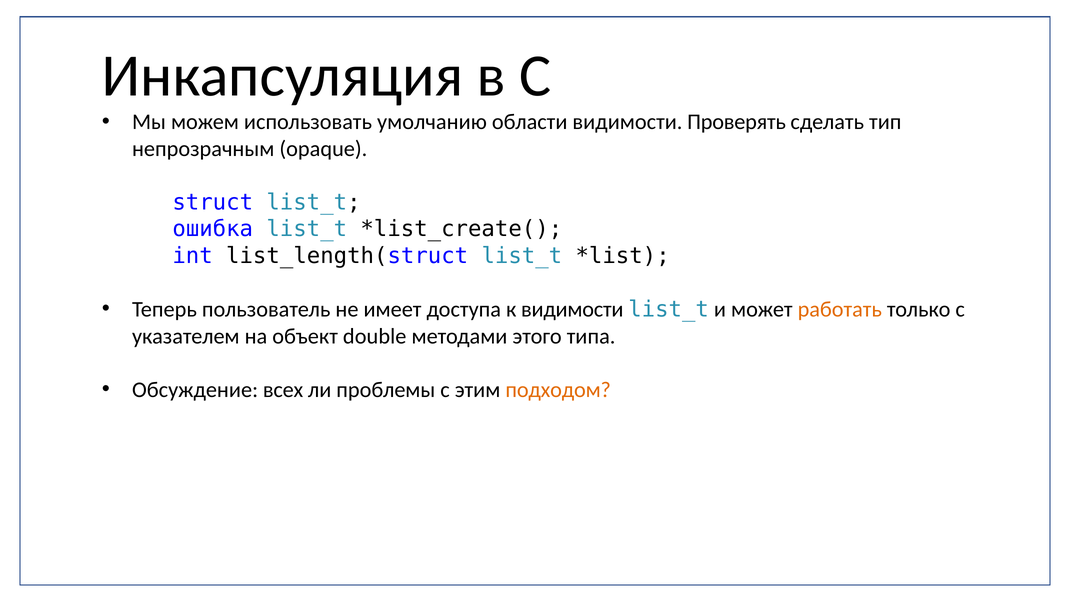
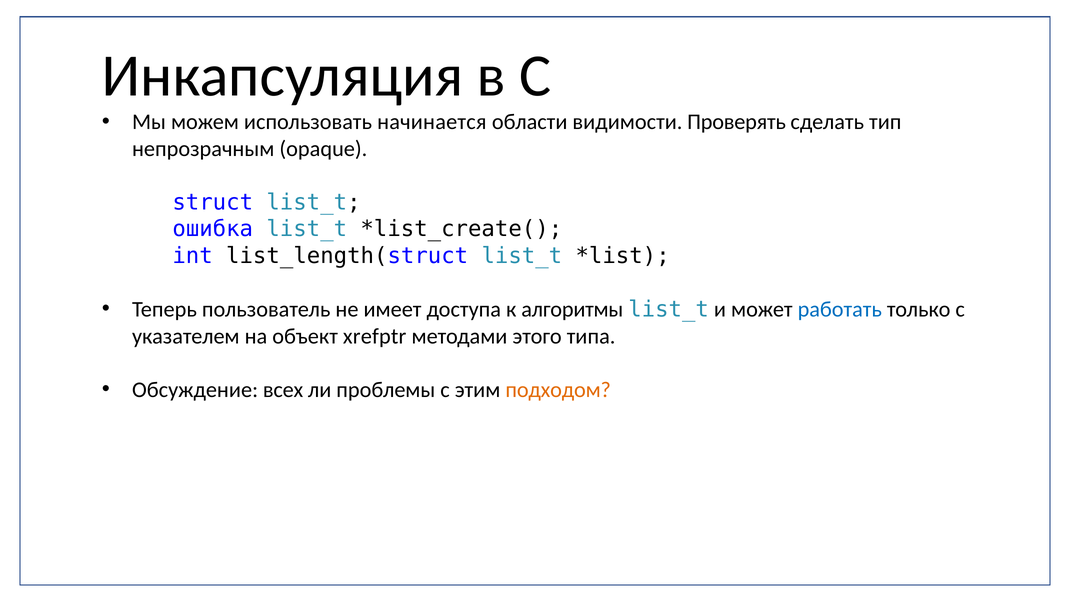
умолчанию: умолчанию -> начинается
к видимости: видимости -> алгоритмы
работать colour: orange -> blue
double: double -> xrefptr
